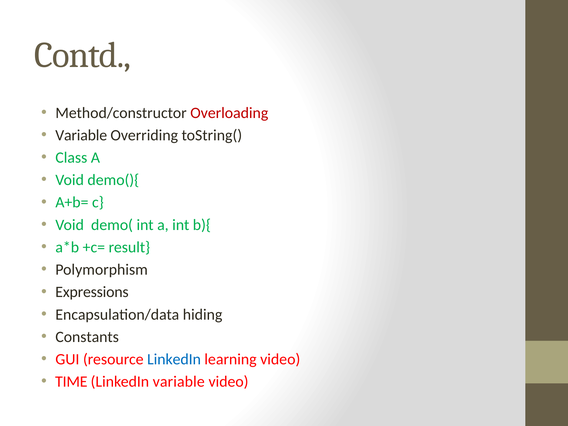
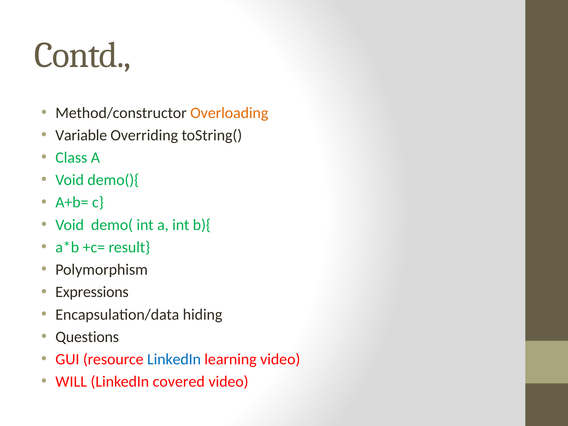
Overloading colour: red -> orange
Constants: Constants -> Questions
TIME: TIME -> WILL
LinkedIn variable: variable -> covered
